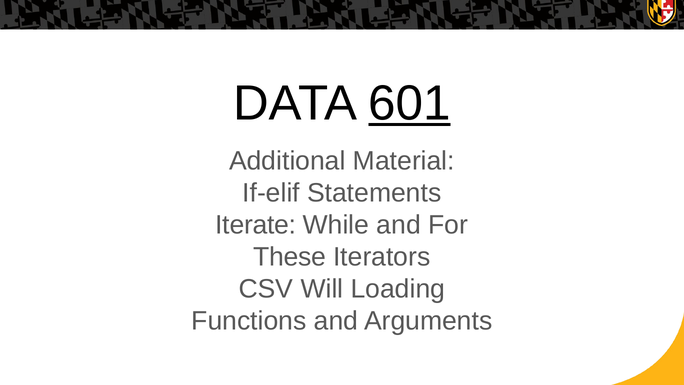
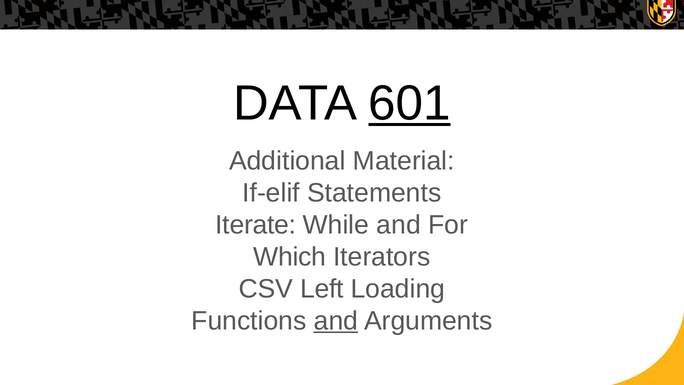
These: These -> Which
Will: Will -> Left
and at (336, 321) underline: none -> present
